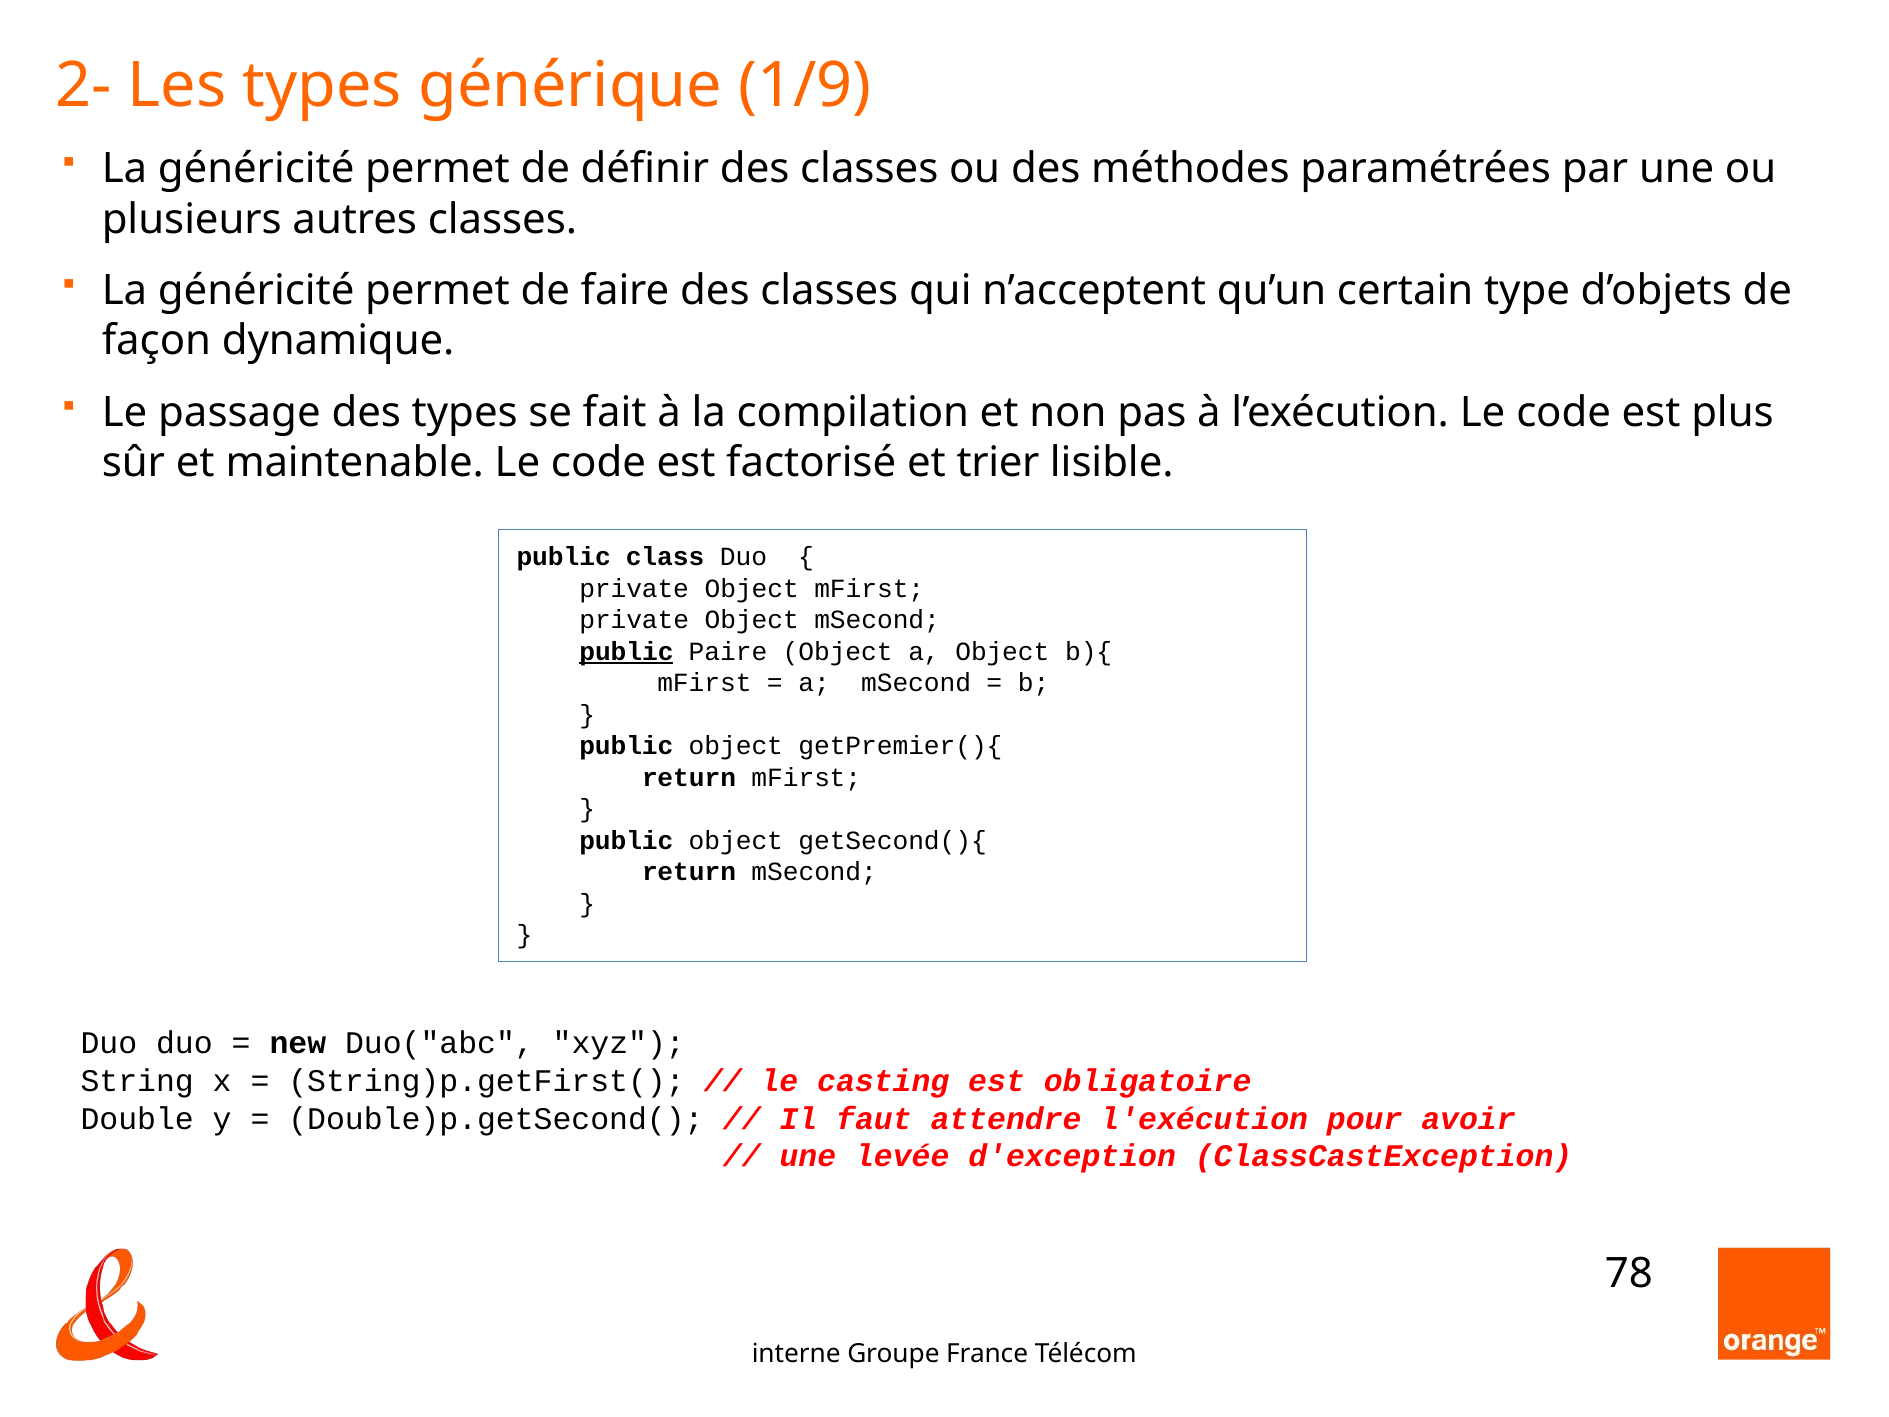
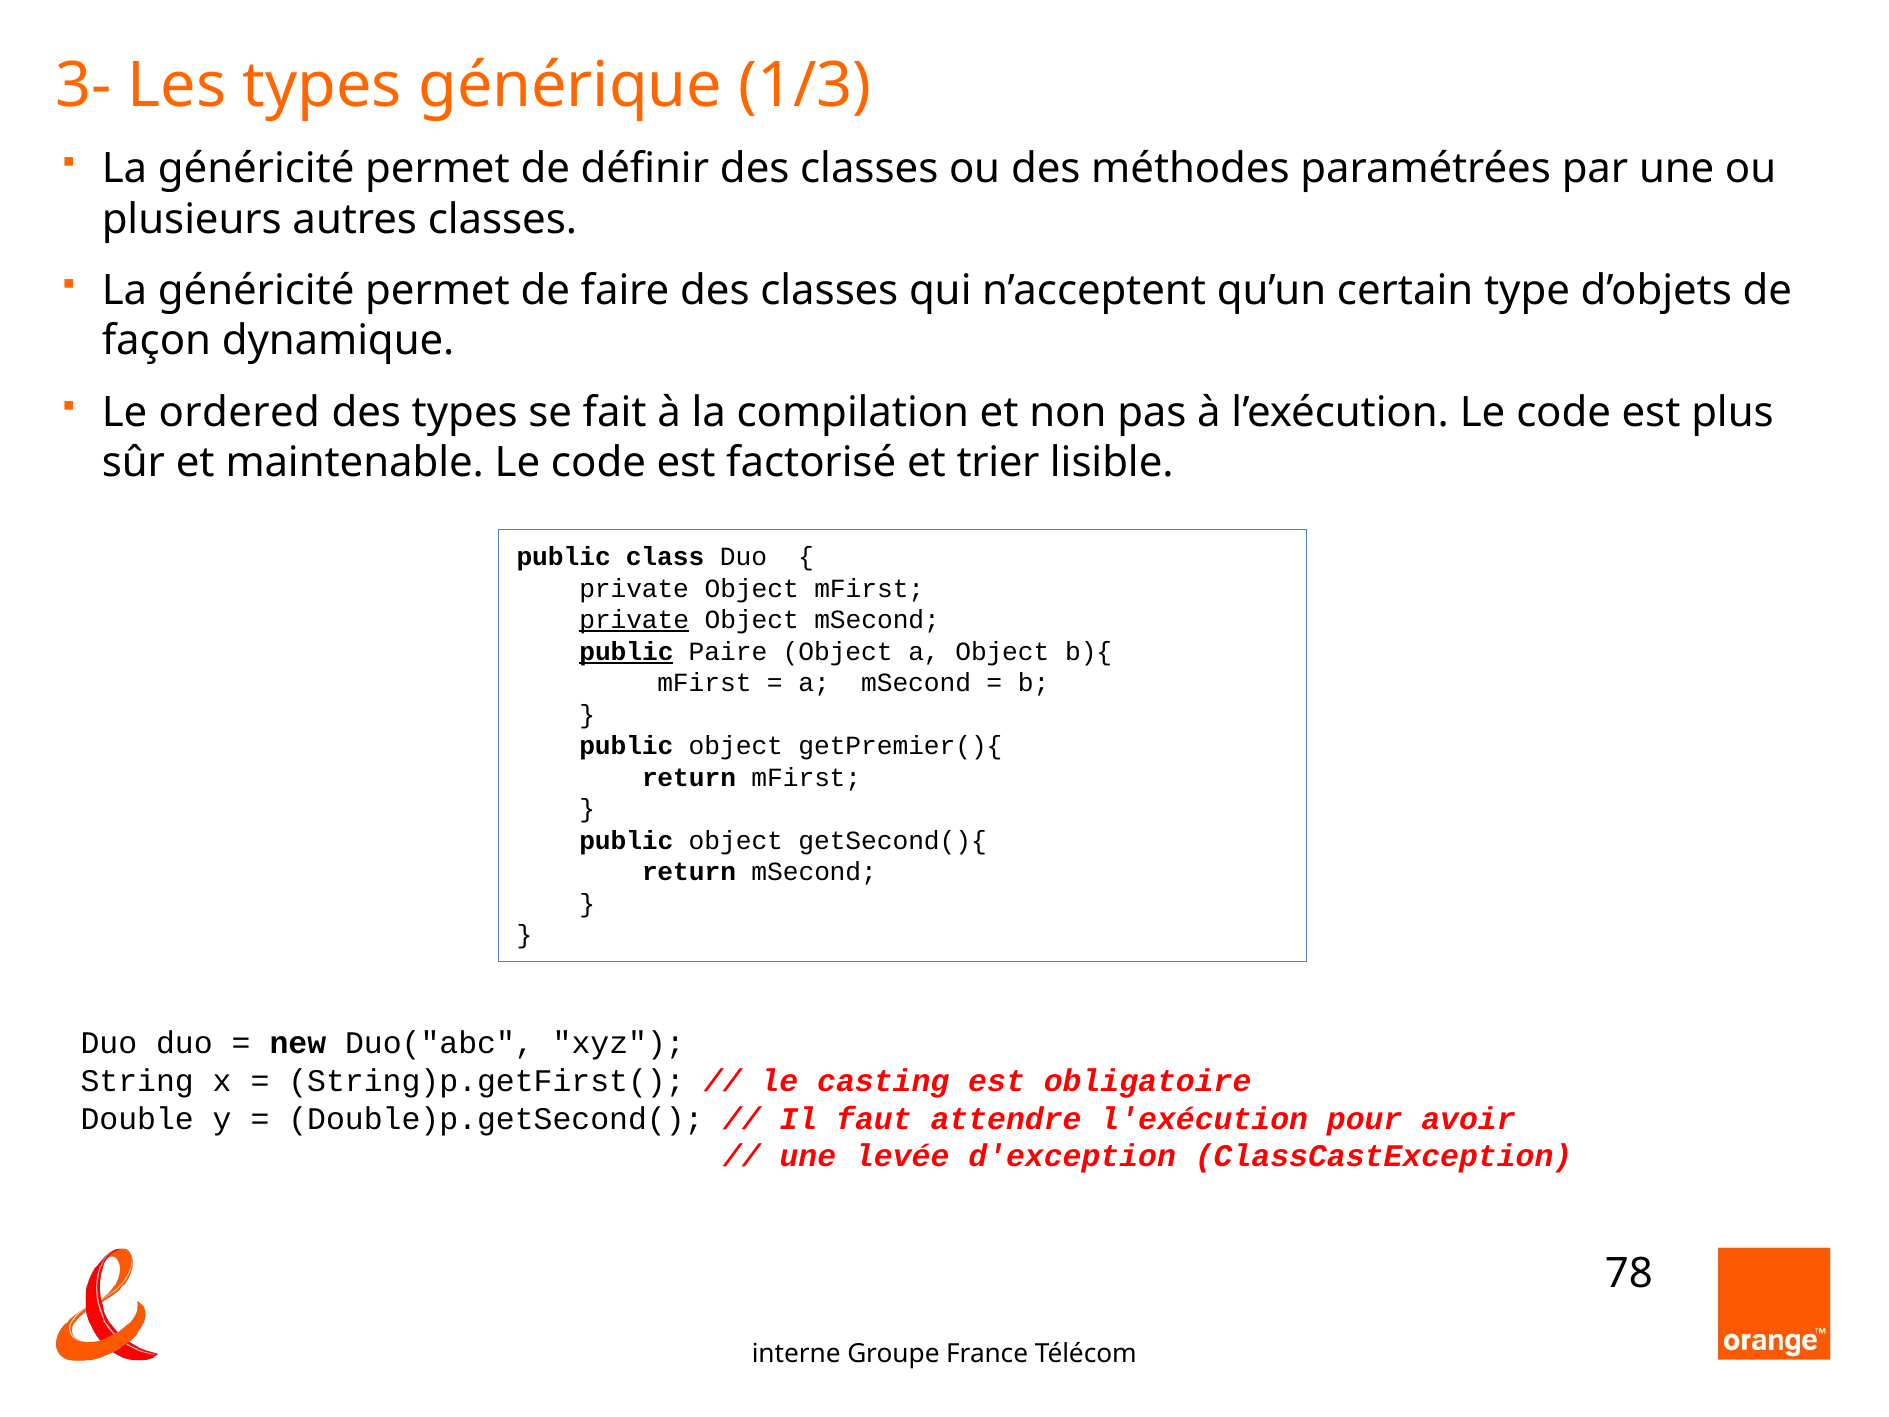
2-: 2- -> 3-
1/9: 1/9 -> 1/3
passage: passage -> ordered
private at (634, 620) underline: none -> present
